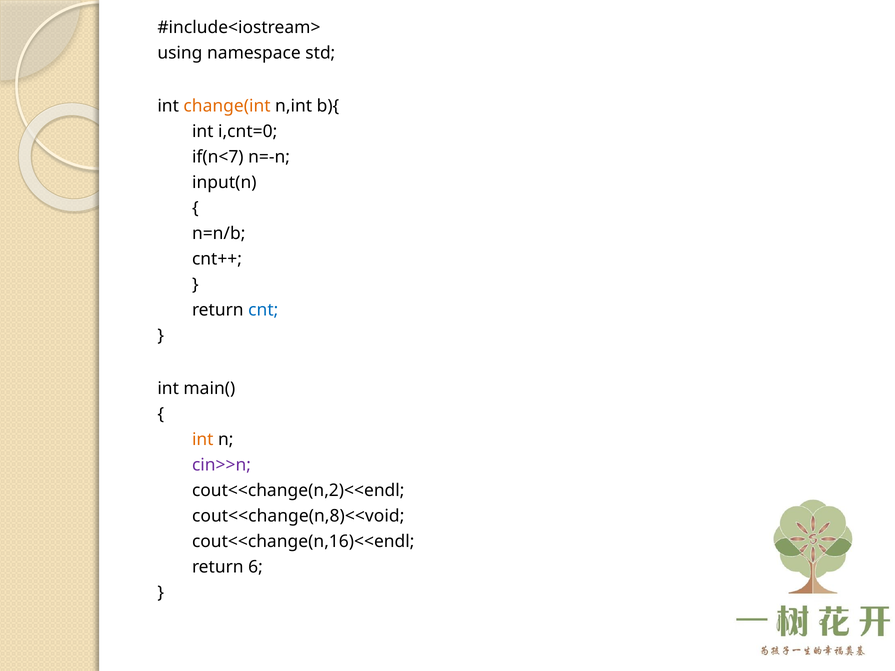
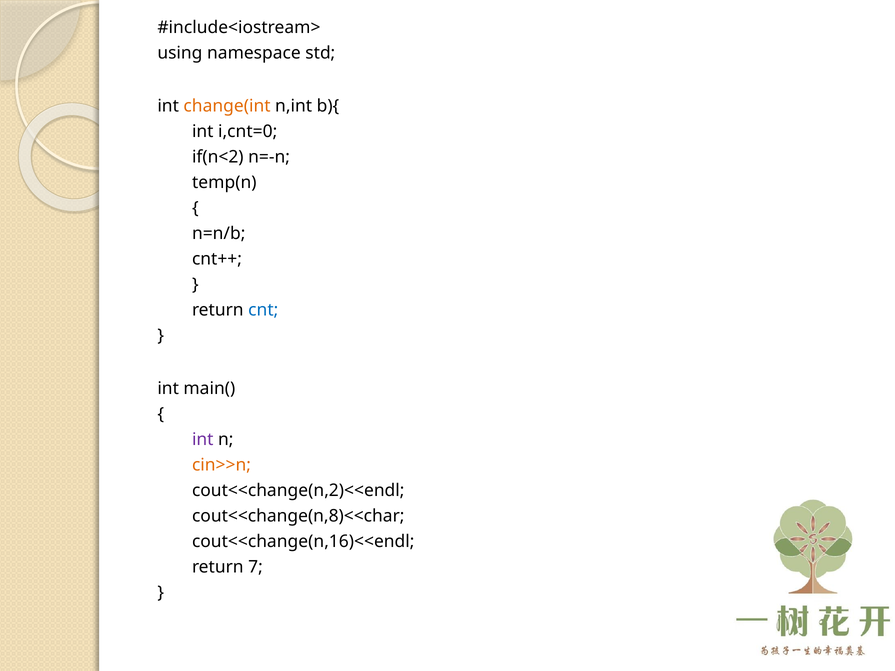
if(n<7: if(n<7 -> if(n<2
input(n: input(n -> temp(n
int at (203, 440) colour: orange -> purple
cin>>n colour: purple -> orange
cout<<change(n,8)<<void: cout<<change(n,8)<<void -> cout<<change(n,8)<<char
6: 6 -> 7
